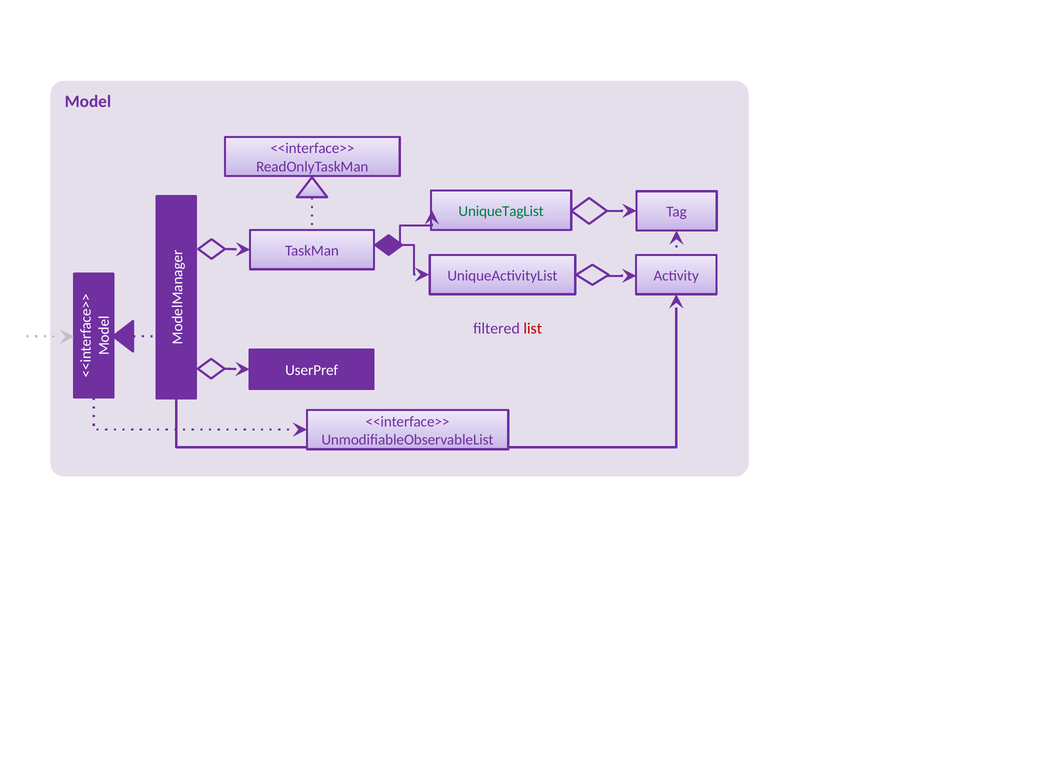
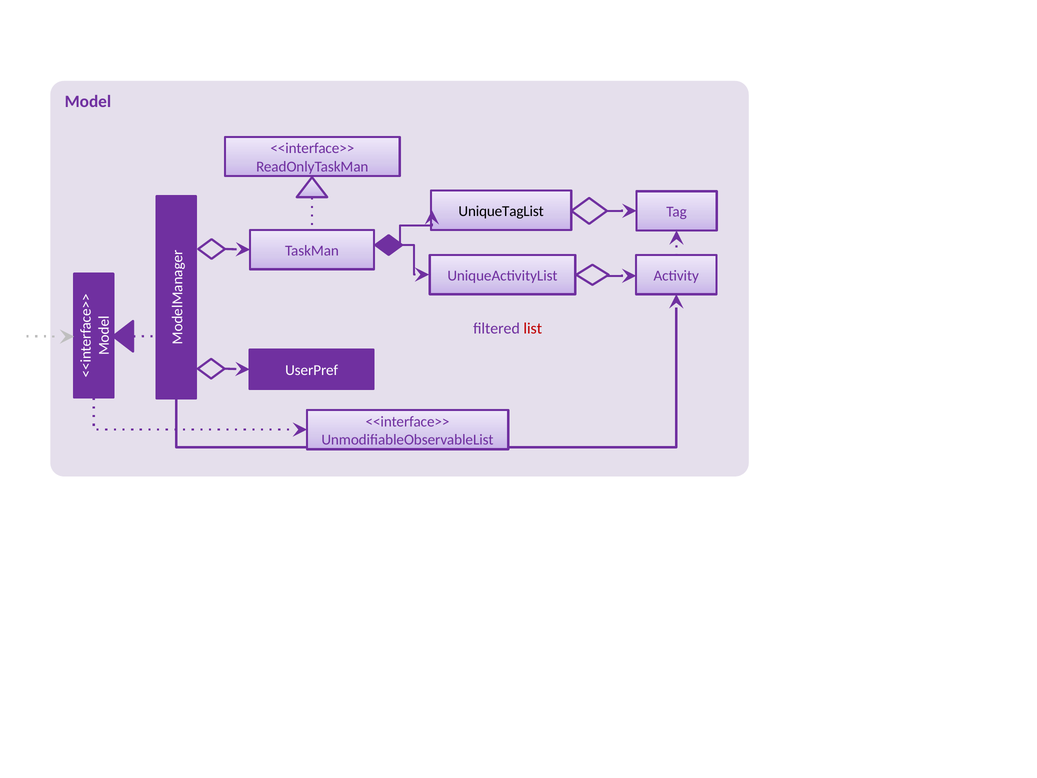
UniqueTagList colour: green -> black
